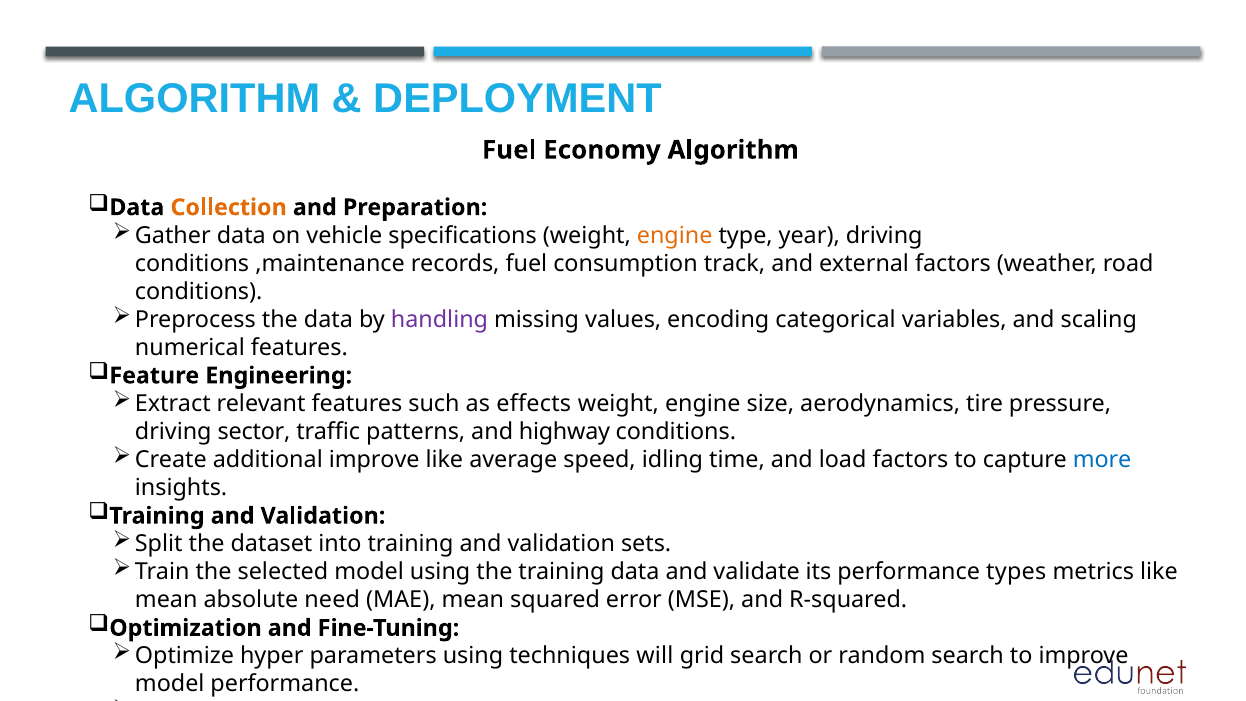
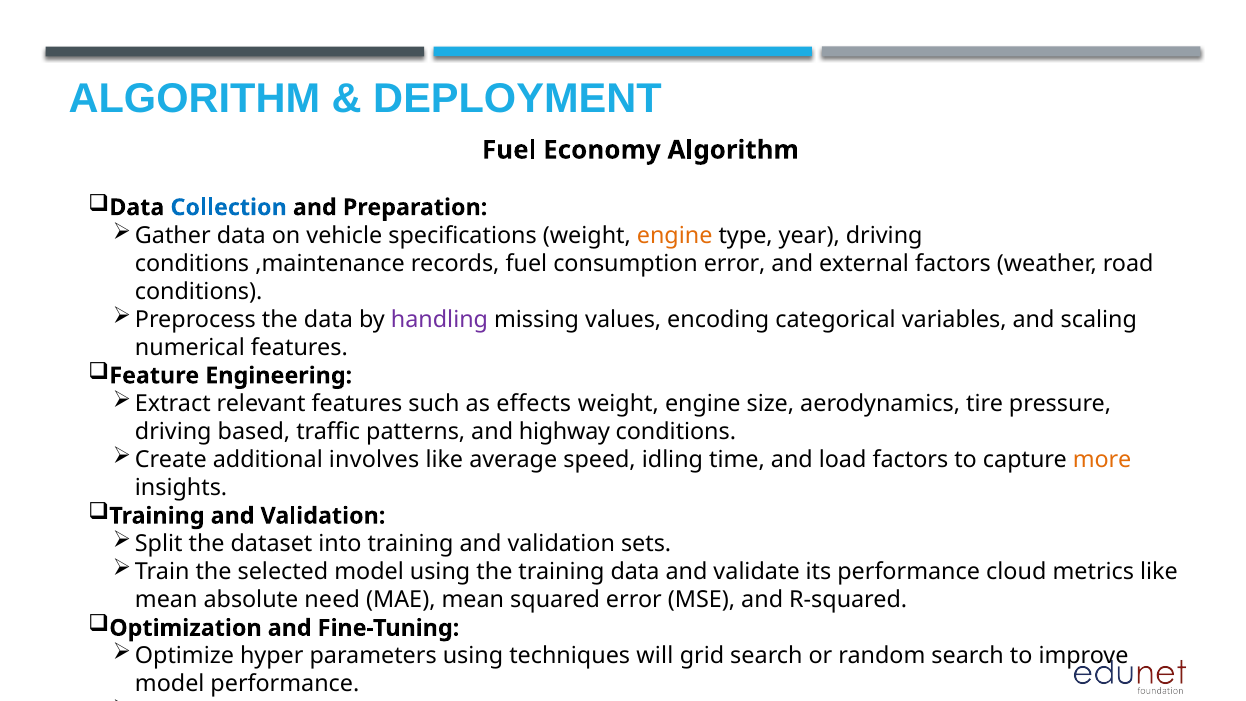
Collection colour: orange -> blue
consumption track: track -> error
sector: sector -> based
additional improve: improve -> involves
more colour: blue -> orange
types: types -> cloud
